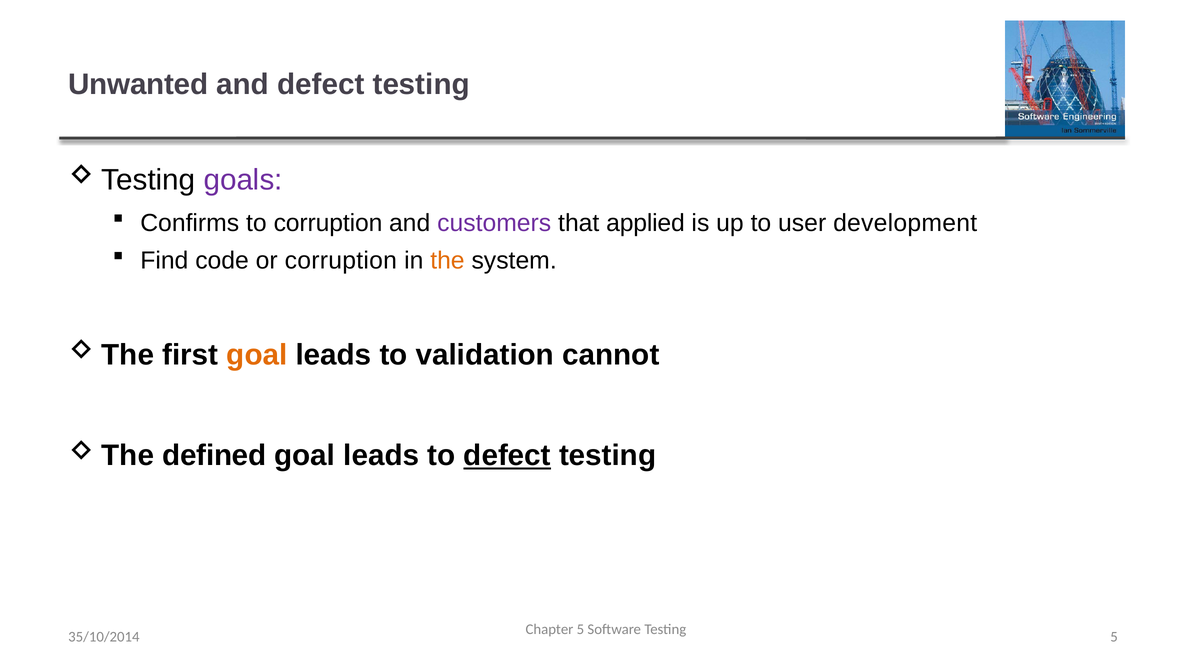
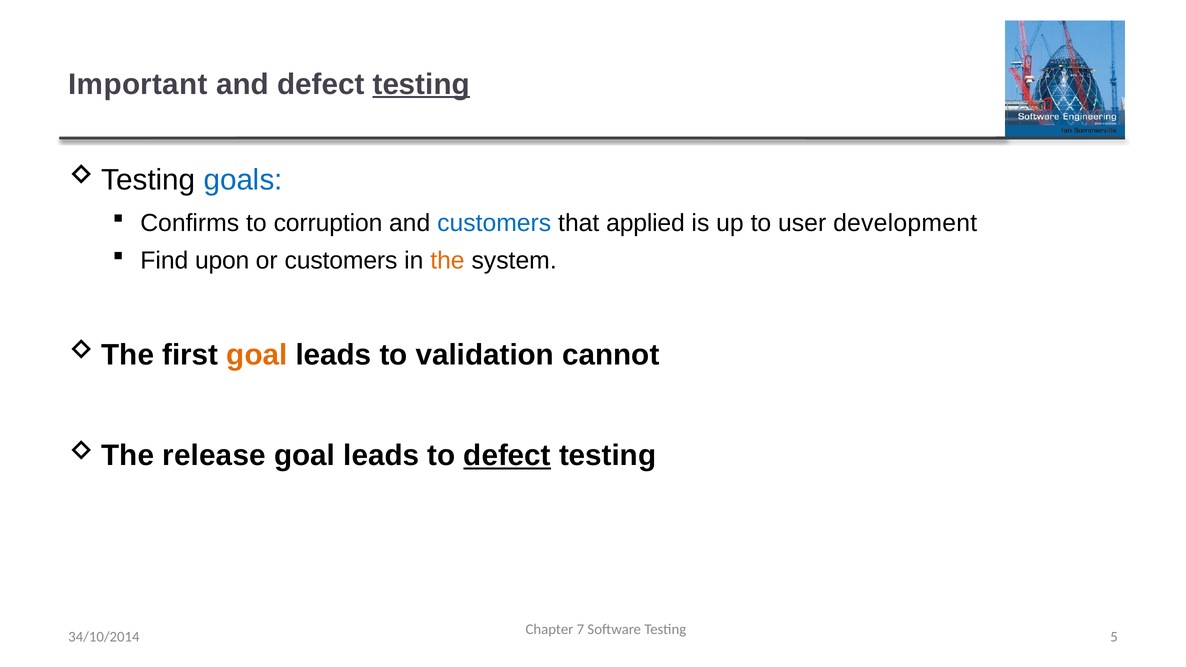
Unwanted: Unwanted -> Important
testing at (421, 84) underline: none -> present
goals colour: purple -> blue
customers at (494, 223) colour: purple -> blue
code: code -> upon
or corruption: corruption -> customers
defined: defined -> release
Chapter 5: 5 -> 7
35/10/2014: 35/10/2014 -> 34/10/2014
